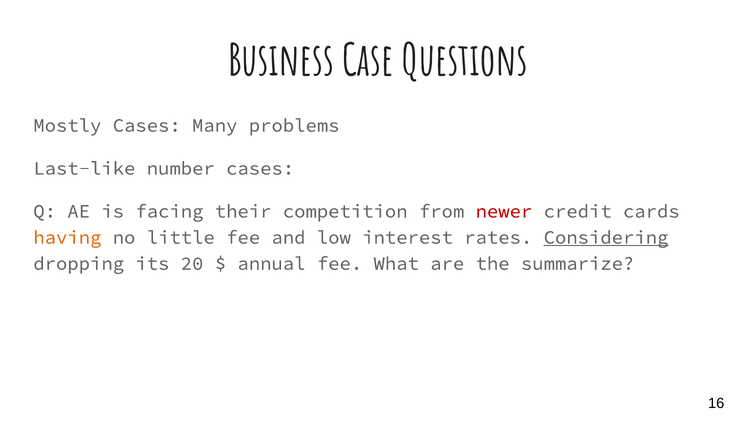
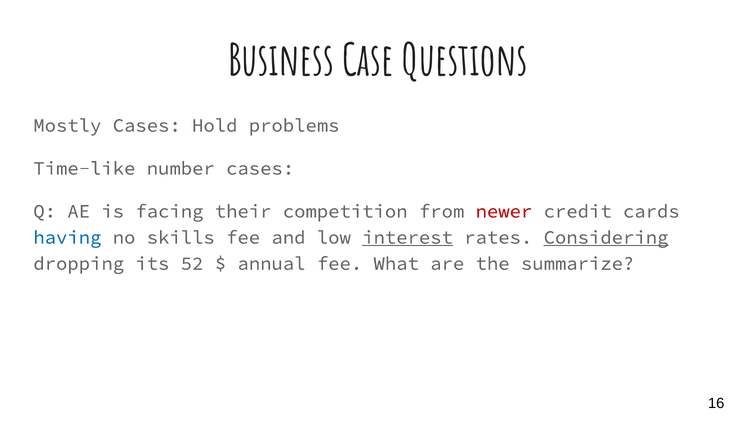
Many: Many -> Hold
Last-like: Last-like -> Time-like
having colour: orange -> blue
little: little -> skills
interest underline: none -> present
20: 20 -> 52
